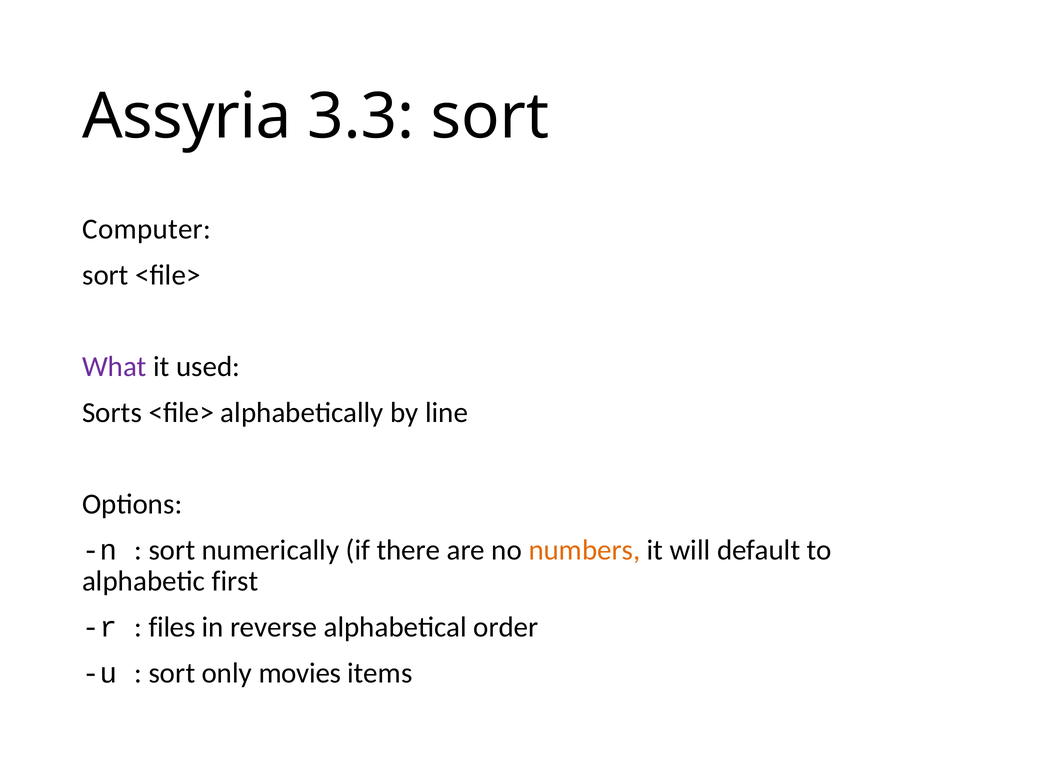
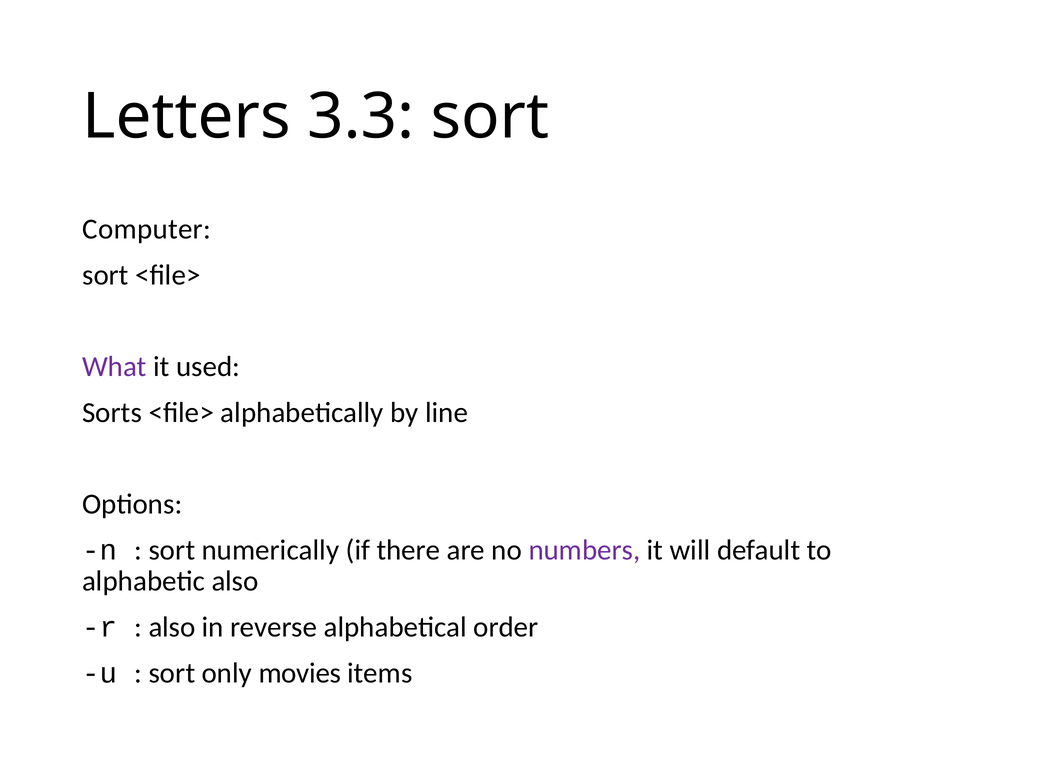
Assyria: Assyria -> Letters
numbers colour: orange -> purple
alphabetic first: first -> also
files at (172, 627): files -> also
